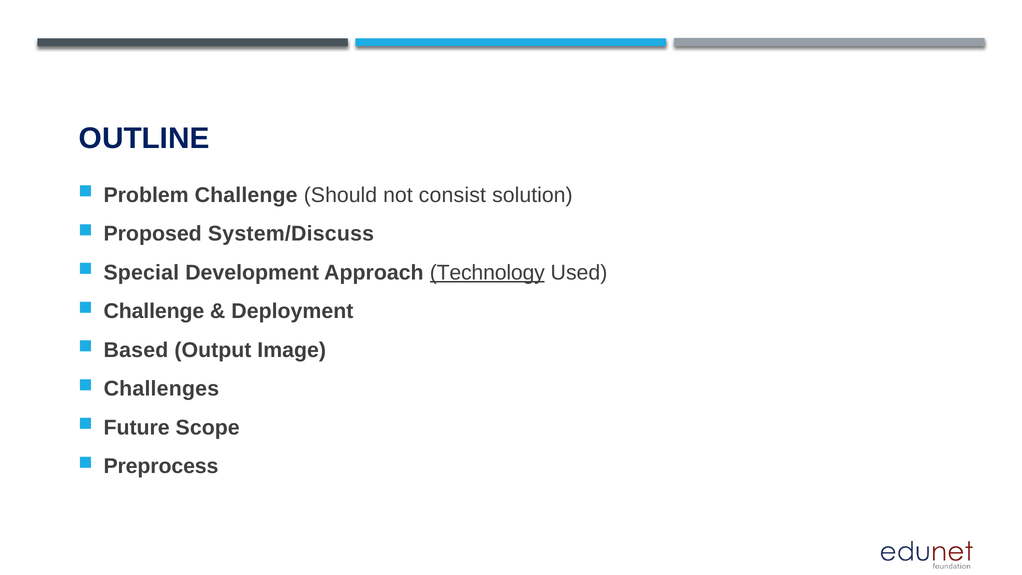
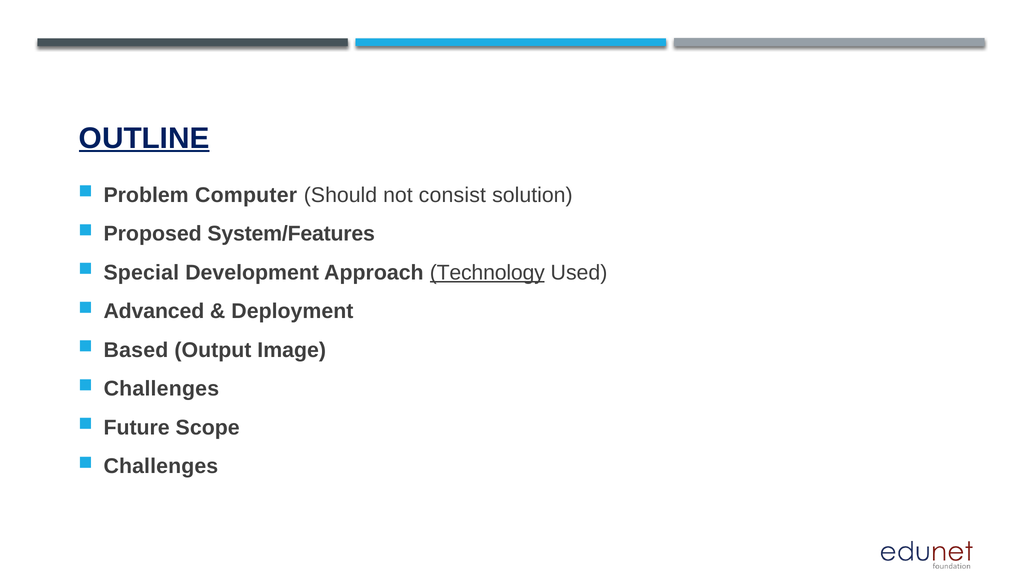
OUTLINE underline: none -> present
Problem Challenge: Challenge -> Computer
System/Discuss: System/Discuss -> System/Features
Challenge at (154, 311): Challenge -> Advanced
Preprocess at (161, 466): Preprocess -> Challenges
